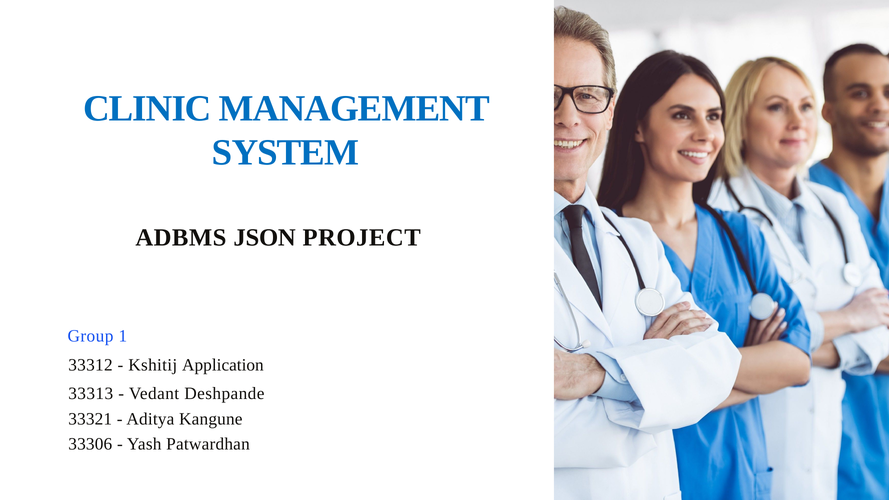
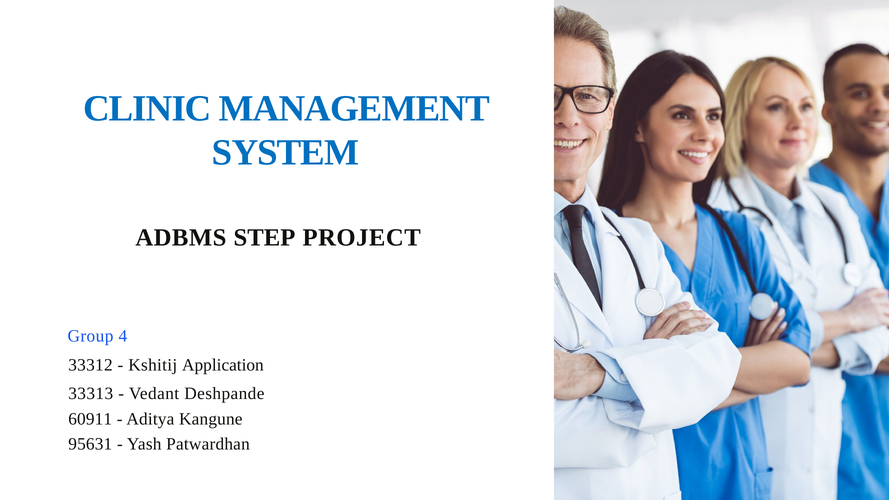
JSON: JSON -> STEP
1: 1 -> 4
33321: 33321 -> 60911
33306: 33306 -> 95631
